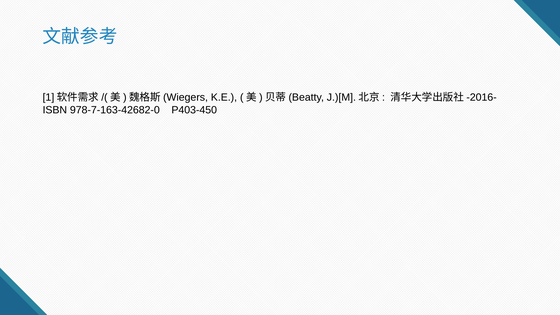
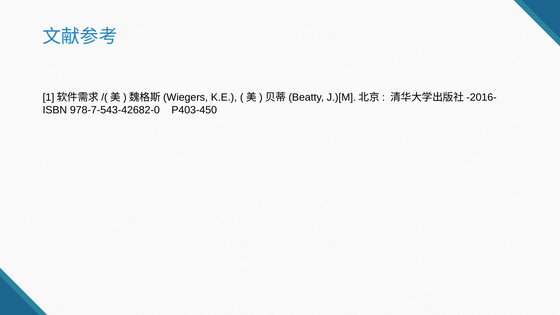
978-7-163-42682-0: 978-7-163-42682-0 -> 978-7-543-42682-0
